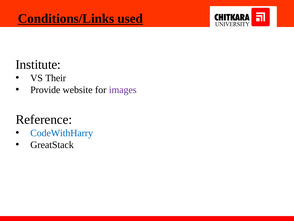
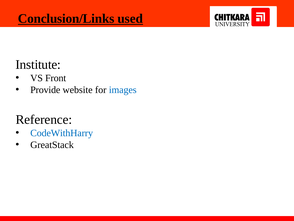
Conditions/Links: Conditions/Links -> Conclusion/Links
Their: Their -> Front
images colour: purple -> blue
